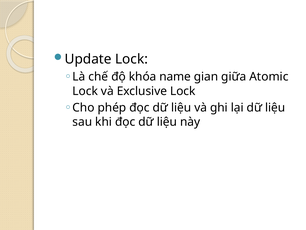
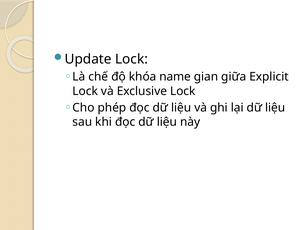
Atomic: Atomic -> Explicit
